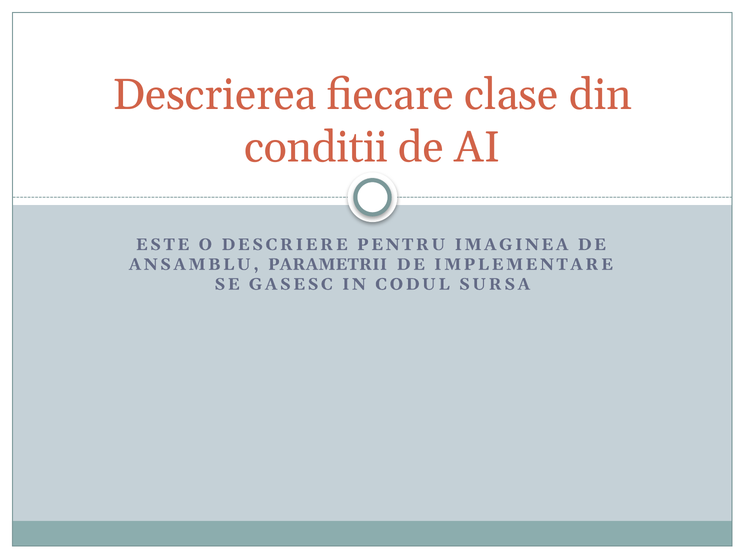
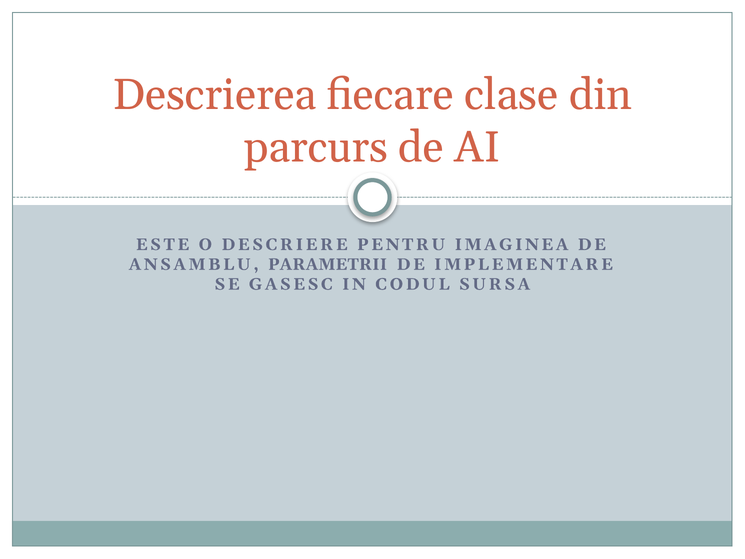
conditii: conditii -> parcurs
